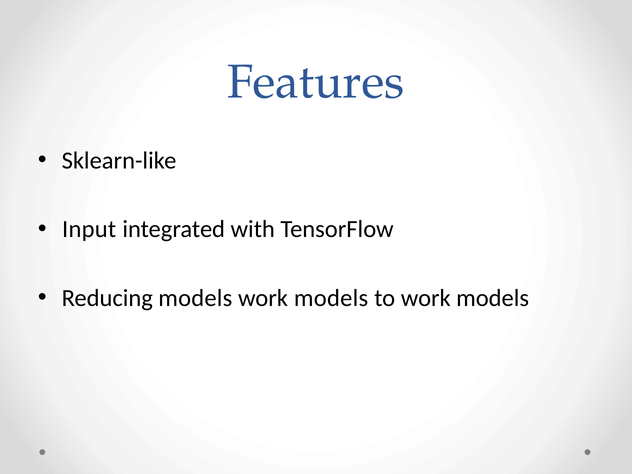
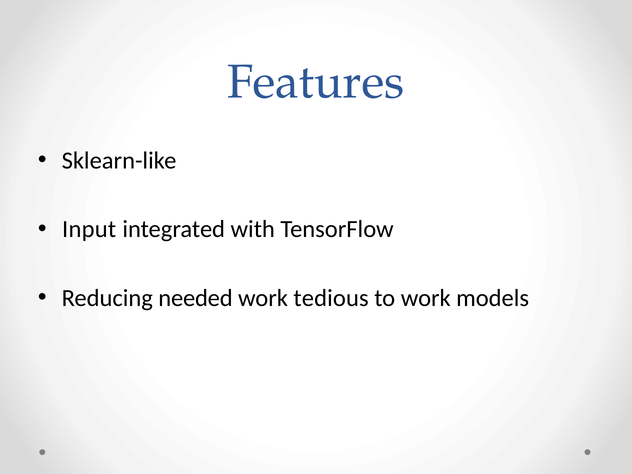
Reducing models: models -> needed
models at (331, 298): models -> tedious
